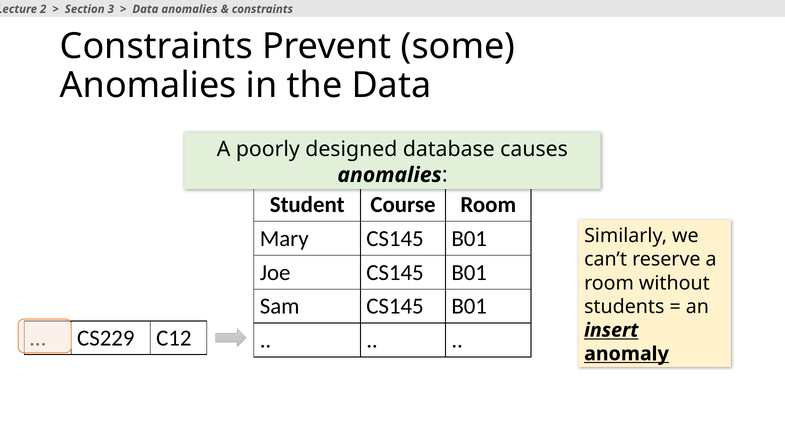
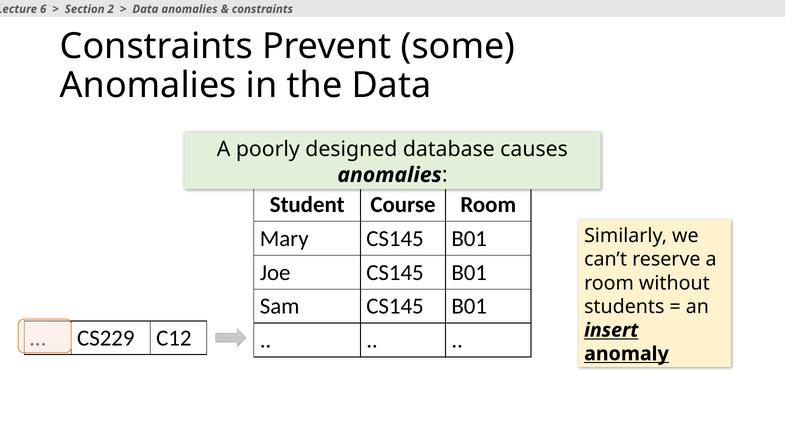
2: 2 -> 6
3: 3 -> 2
